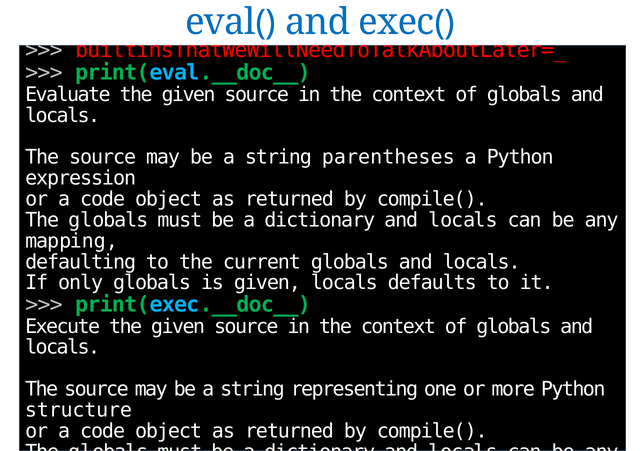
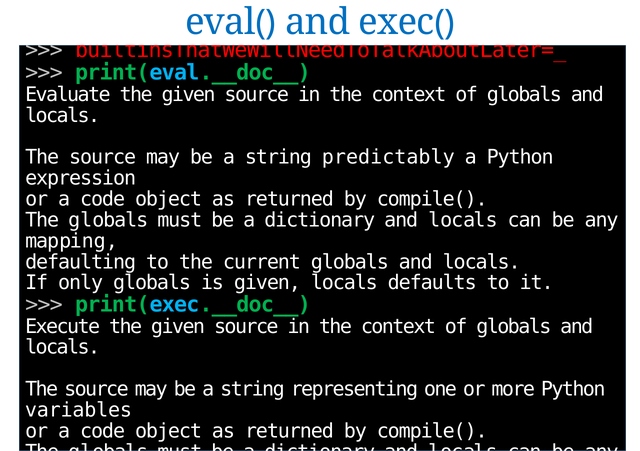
parentheses: parentheses -> predictably
structure: structure -> variables
